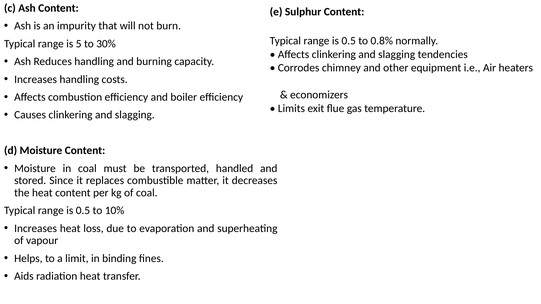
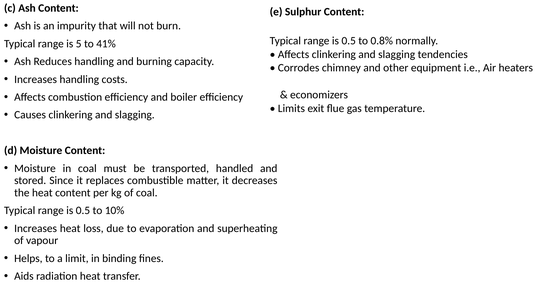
30%: 30% -> 41%
